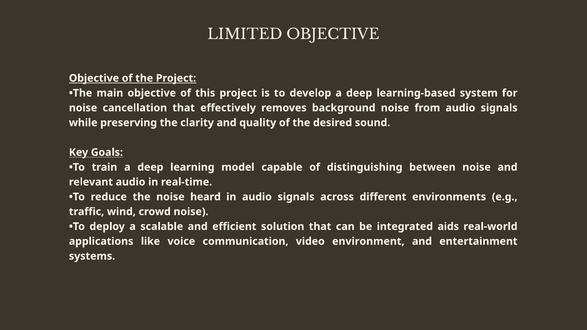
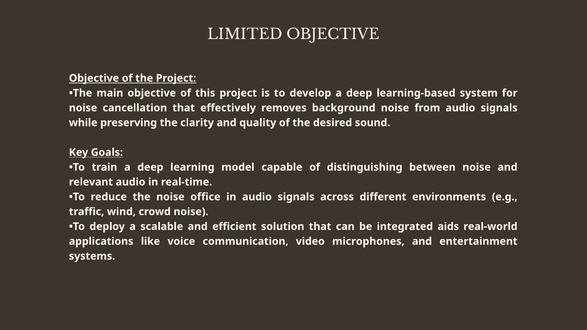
heard: heard -> office
environment: environment -> microphones
